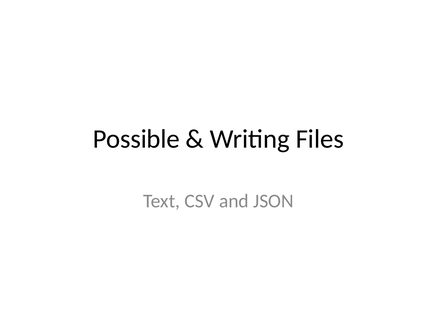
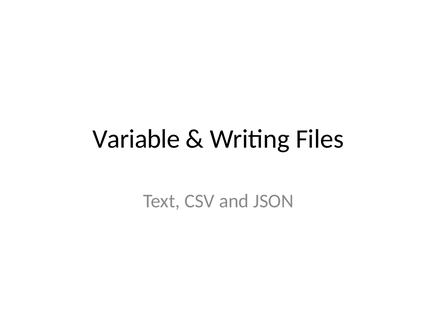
Possible: Possible -> Variable
